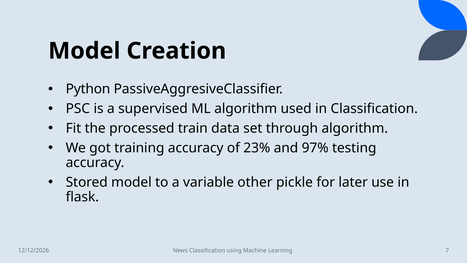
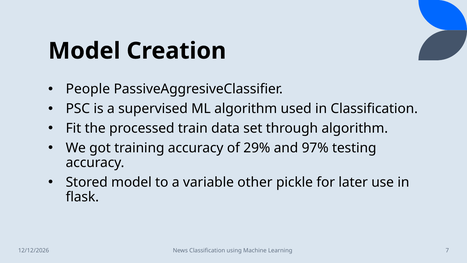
Python: Python -> People
23%: 23% -> 29%
